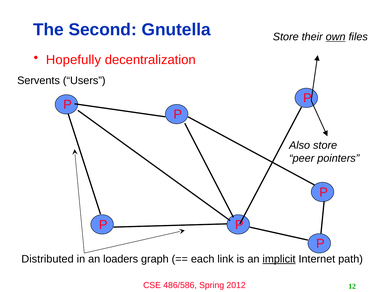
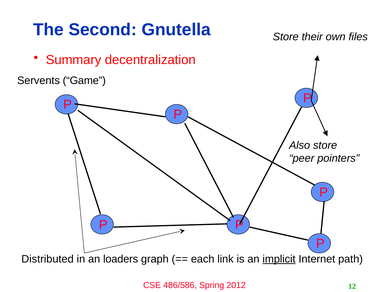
own underline: present -> none
Hopefully: Hopefully -> Summary
Users: Users -> Game
